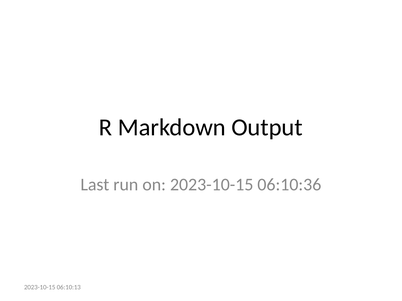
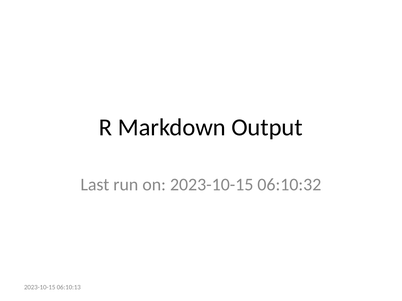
06:10:36: 06:10:36 -> 06:10:32
